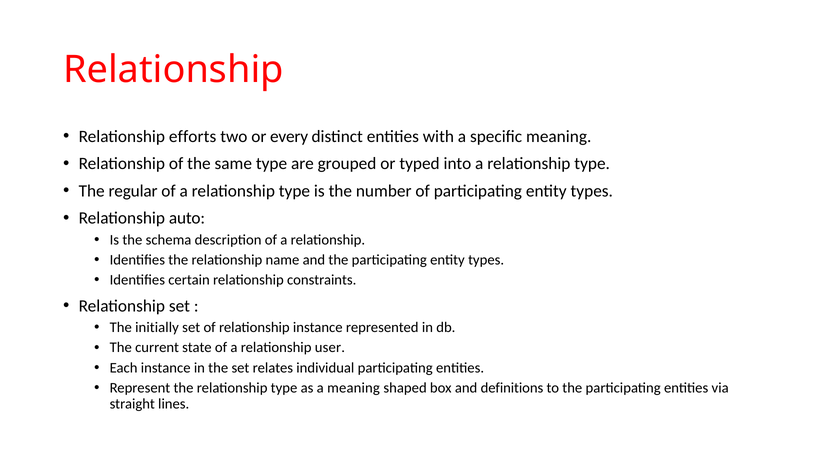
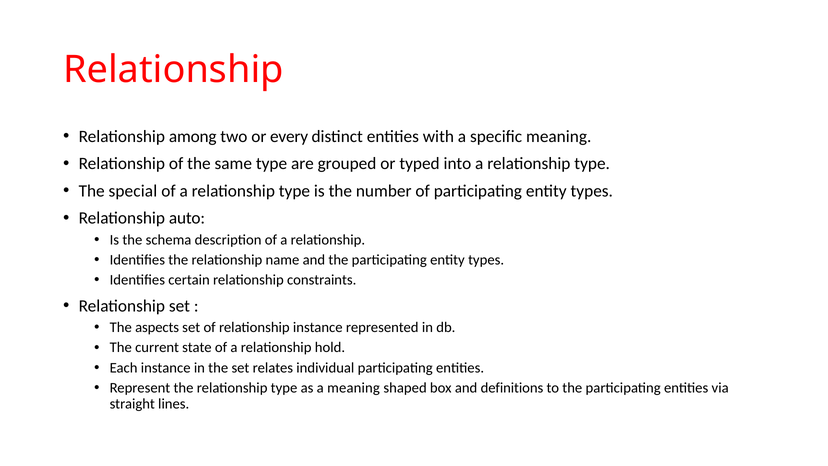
efforts: efforts -> among
regular: regular -> special
initially: initially -> aspects
user: user -> hold
